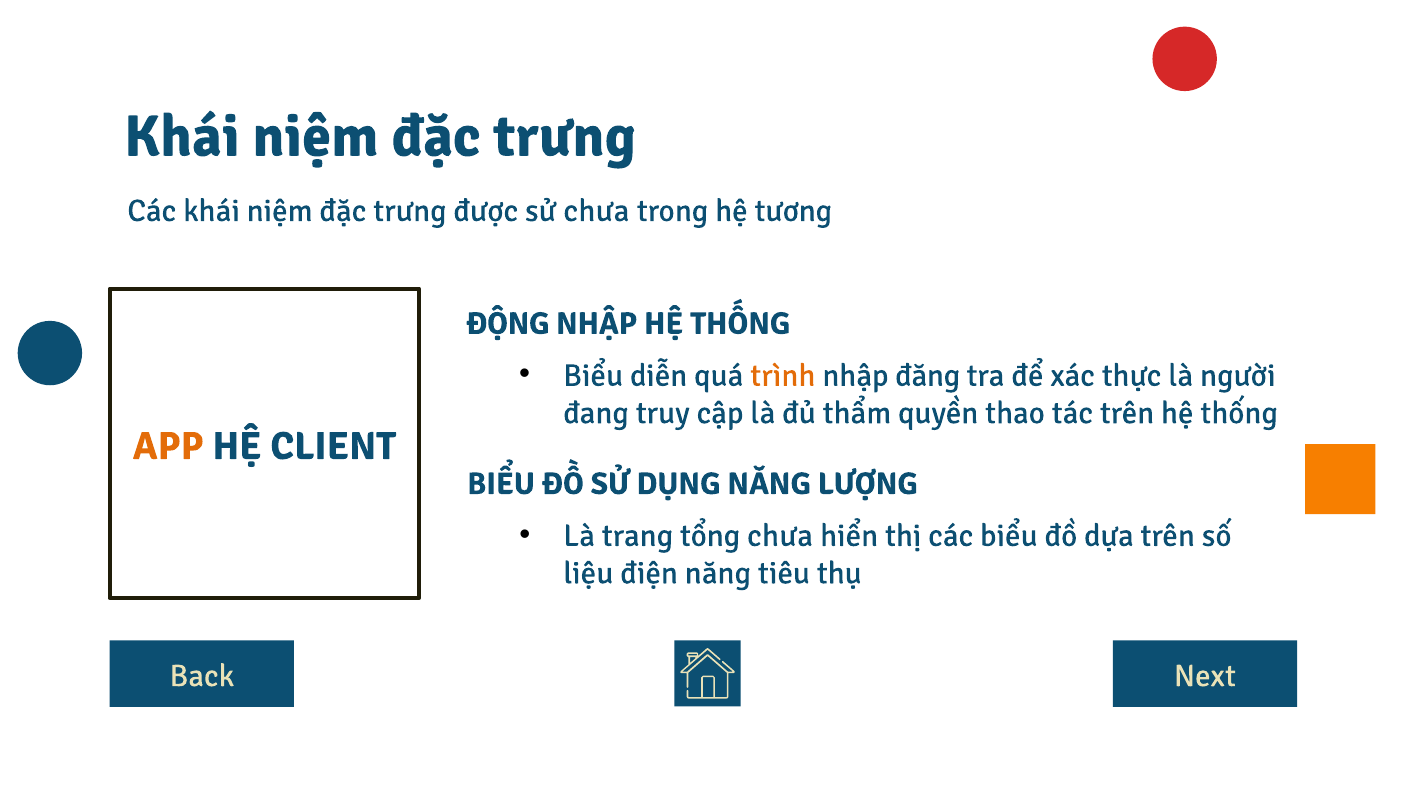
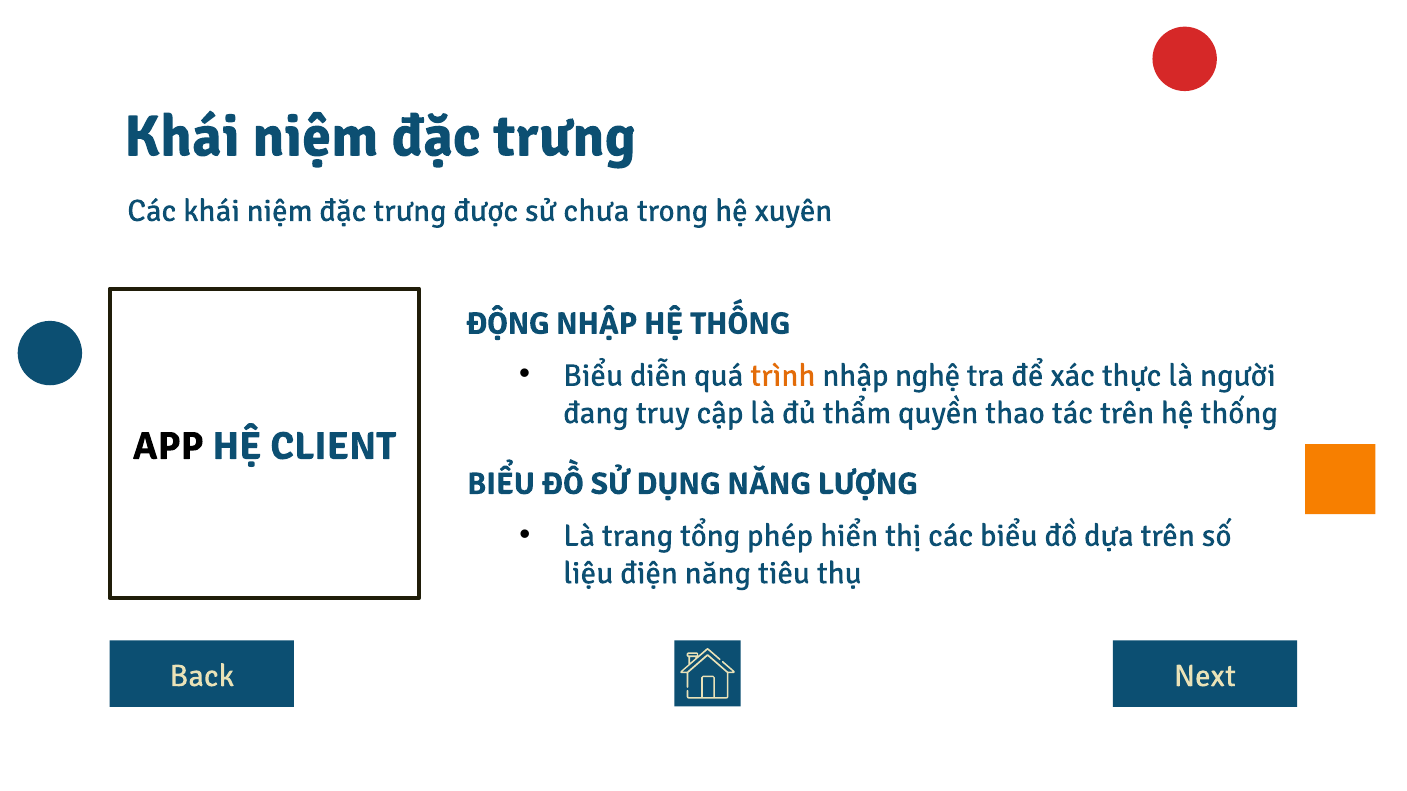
tương: tương -> xuyên
đăng: đăng -> nghệ
APP colour: orange -> black
tổng chưa: chưa -> phép
